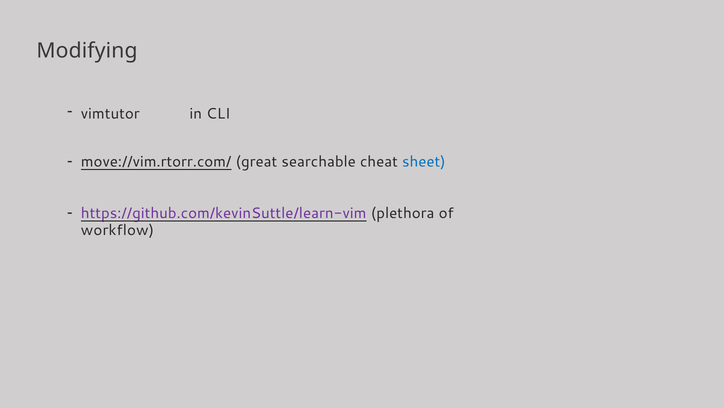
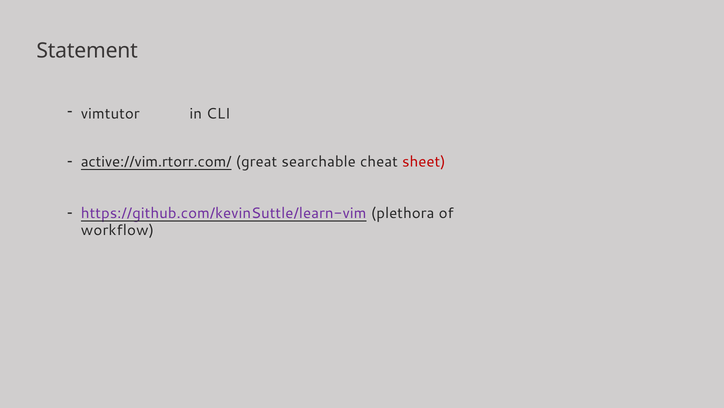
Modifying: Modifying -> Statement
move://vim.rtorr.com/: move://vim.rtorr.com/ -> active://vim.rtorr.com/
sheet colour: blue -> red
